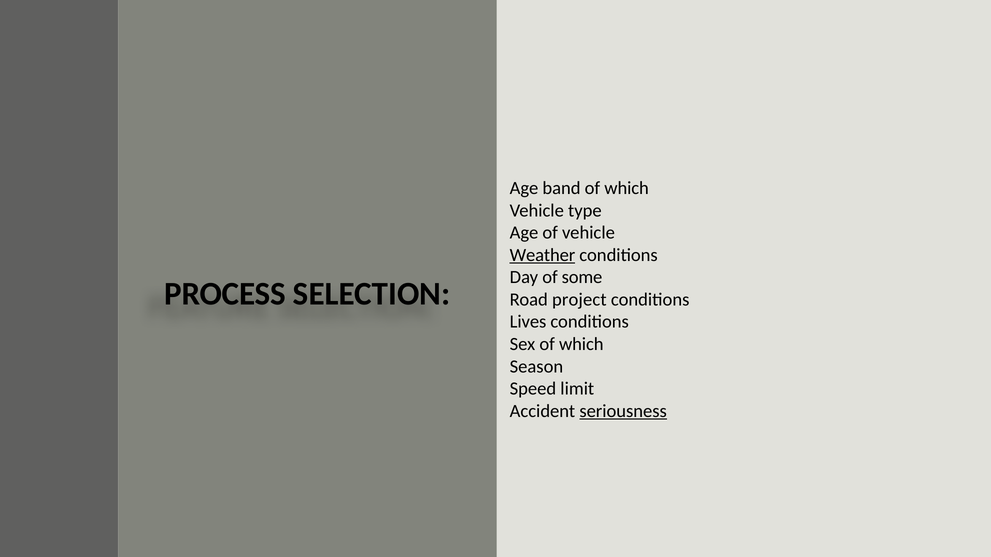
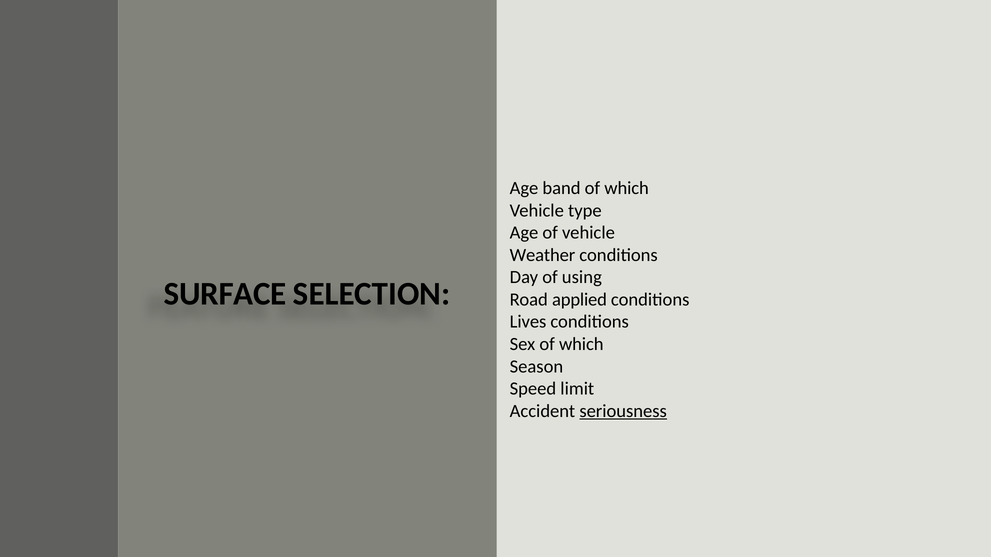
Weather underline: present -> none
some: some -> using
PROCESS: PROCESS -> SURFACE
project: project -> applied
